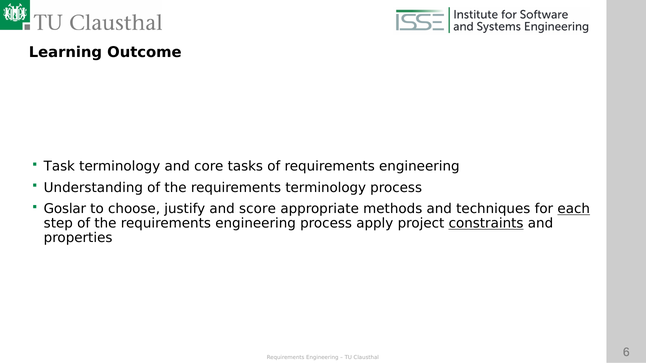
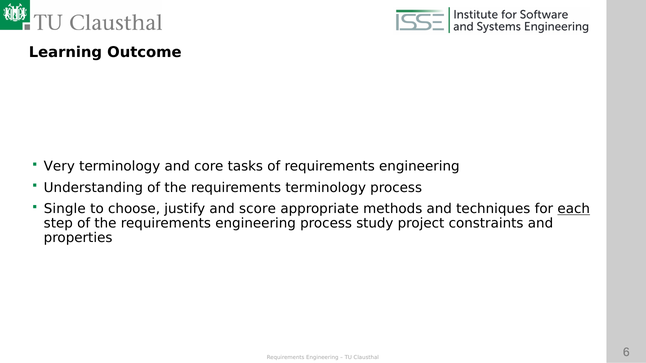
Task: Task -> Very
Goslar: Goslar -> Single
apply: apply -> study
constraints underline: present -> none
